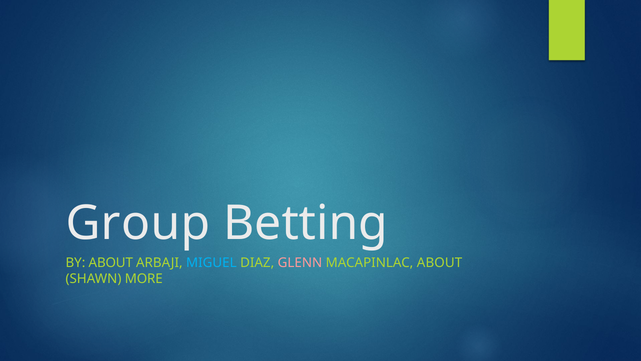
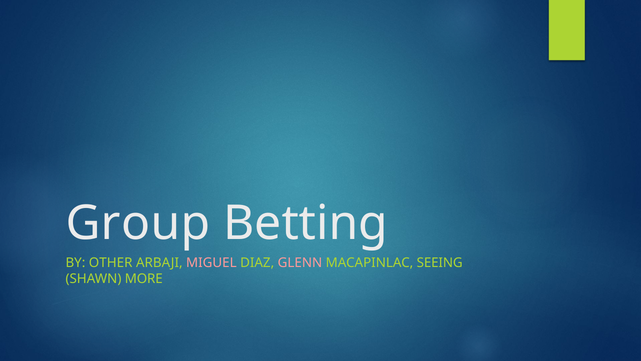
BY ABOUT: ABOUT -> OTHER
MIGUEL colour: light blue -> pink
MACAPINLAC ABOUT: ABOUT -> SEEING
